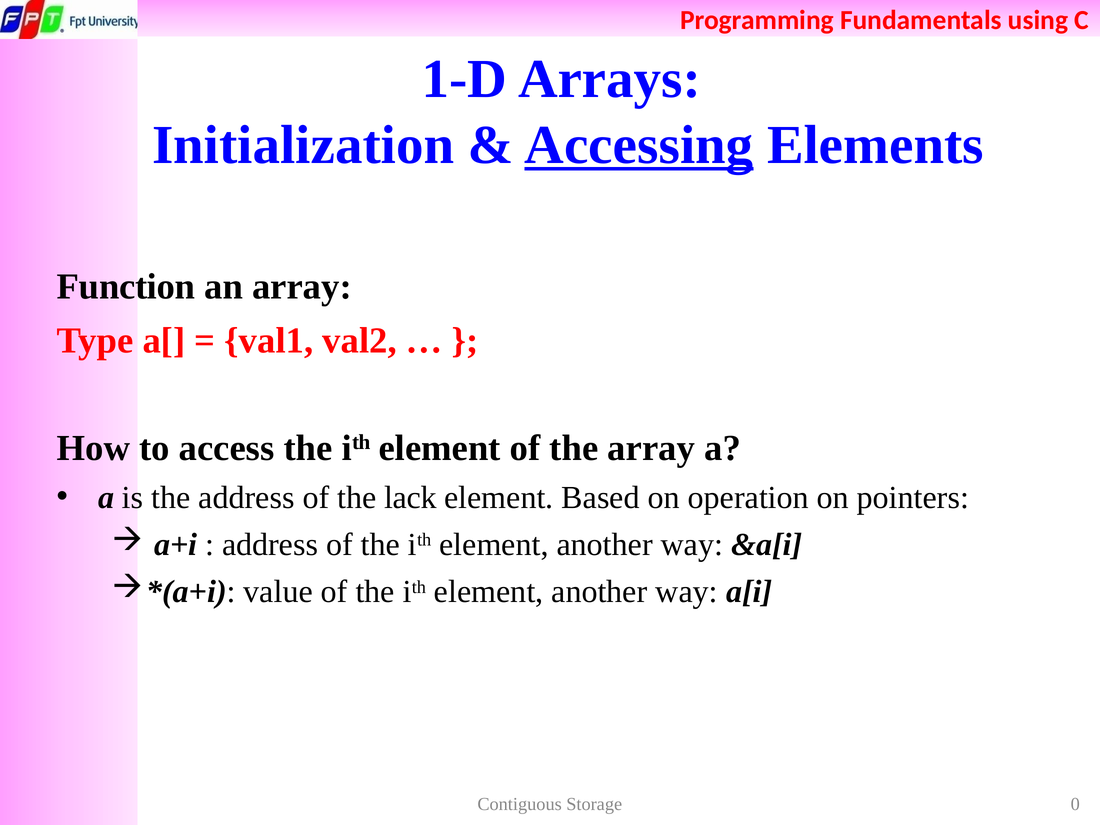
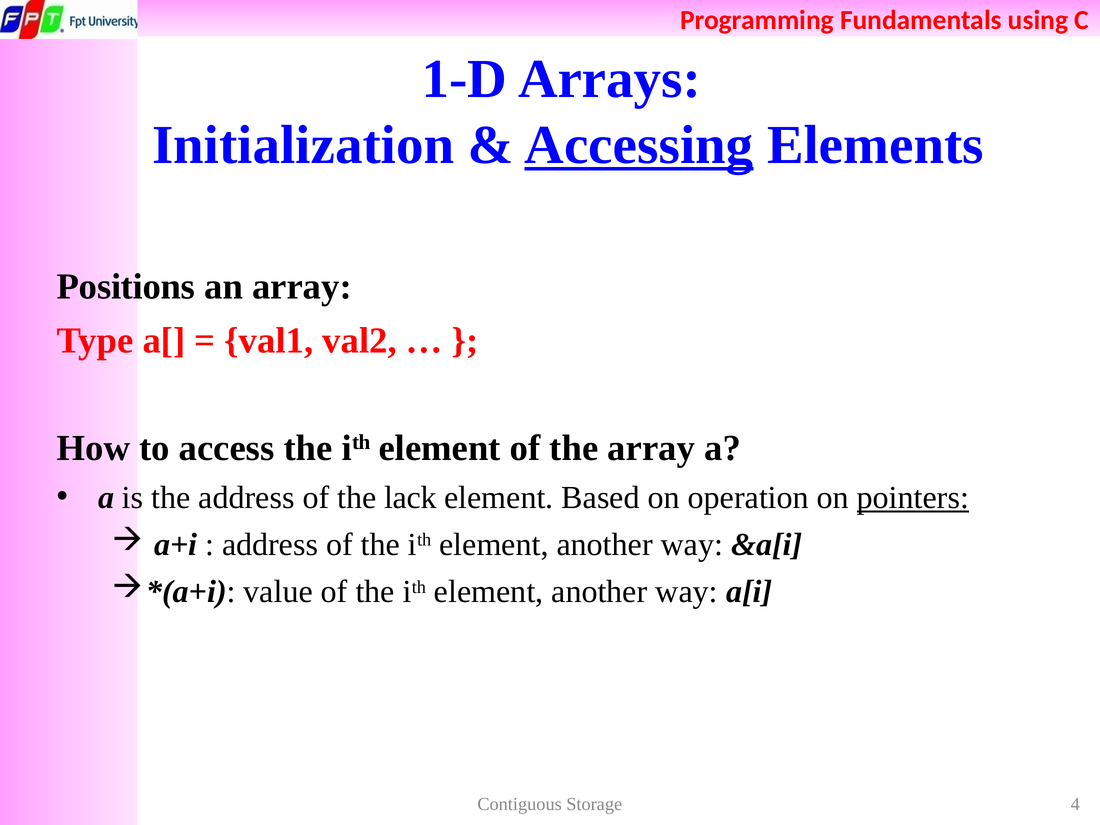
Function: Function -> Positions
pointers underline: none -> present
0: 0 -> 4
